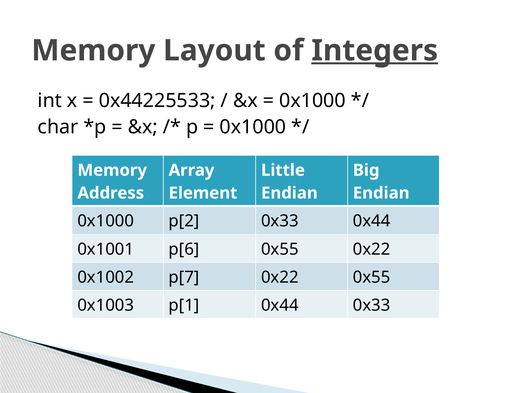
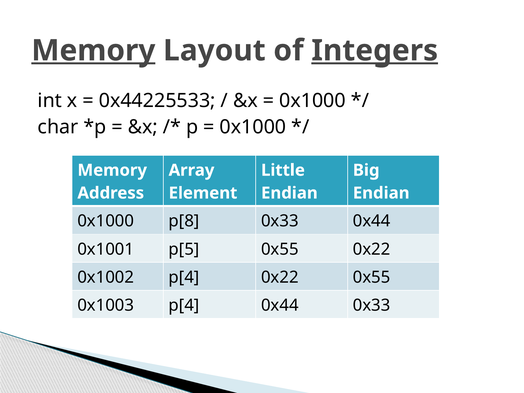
Memory at (93, 51) underline: none -> present
p[2: p[2 -> p[8
p[6: p[6 -> p[5
0x1002 p[7: p[7 -> p[4
0x1003 p[1: p[1 -> p[4
